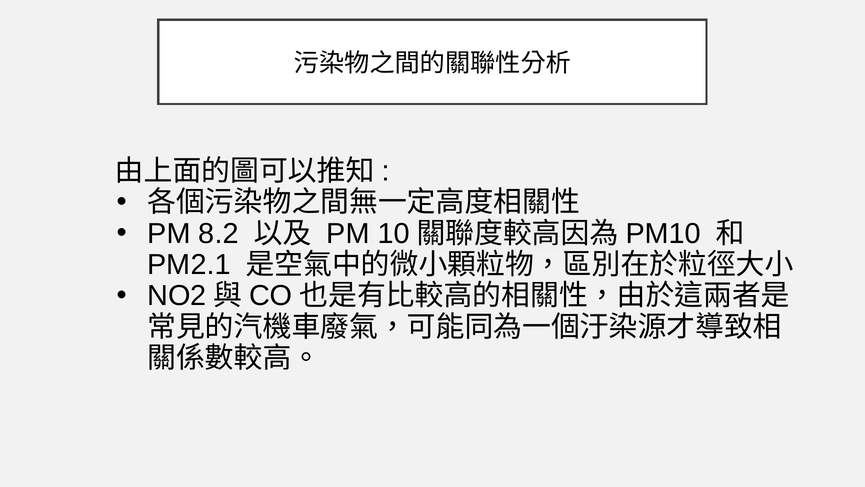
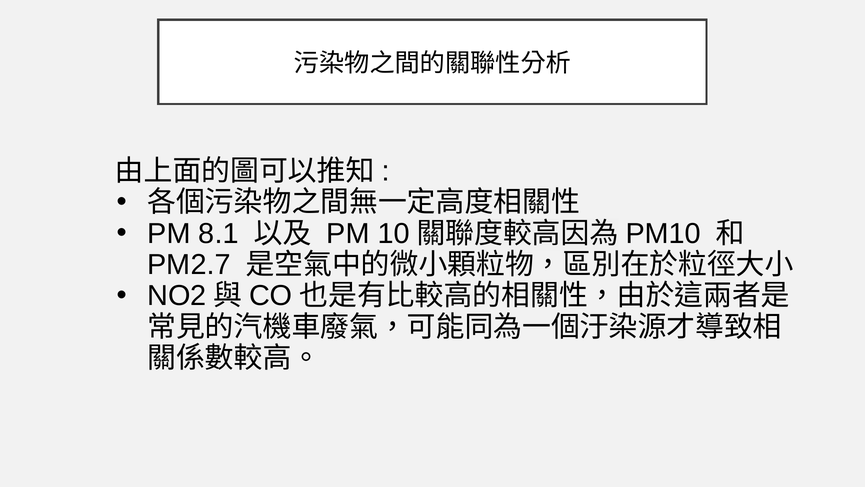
8.2: 8.2 -> 8.1
PM2.1: PM2.1 -> PM2.7
